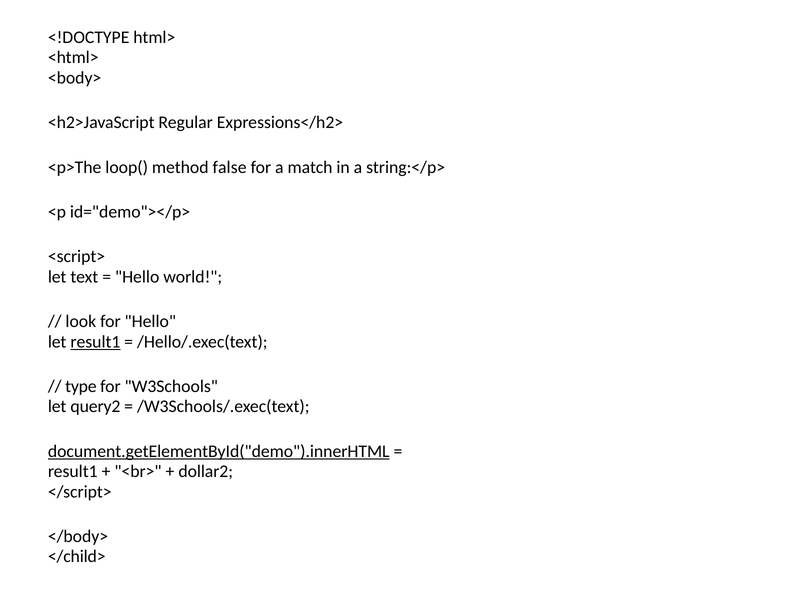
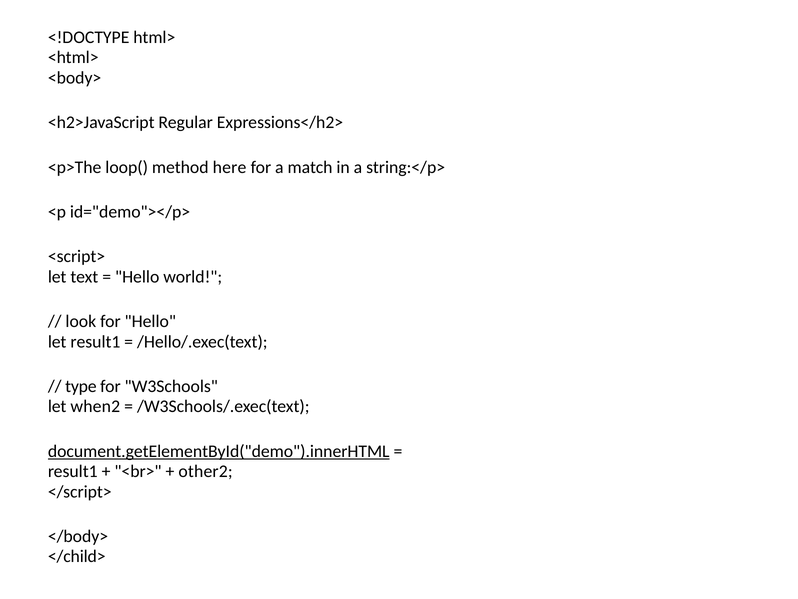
false: false -> here
result1 at (95, 341) underline: present -> none
query2: query2 -> when2
dollar2: dollar2 -> other2
